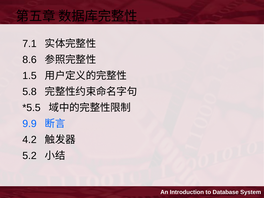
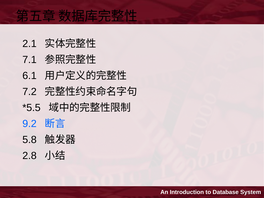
7.1: 7.1 -> 2.1
8.6: 8.6 -> 7.1
1.5: 1.5 -> 6.1
5.8: 5.8 -> 7.2
9.9: 9.9 -> 9.2
4.2: 4.2 -> 5.8
5.2: 5.2 -> 2.8
